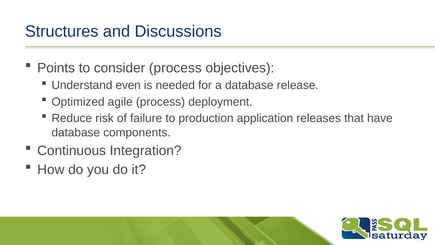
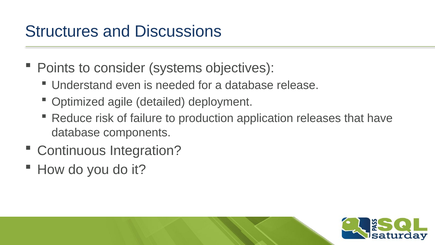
consider process: process -> systems
agile process: process -> detailed
